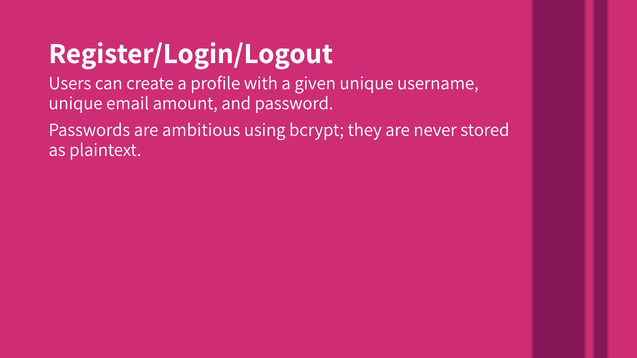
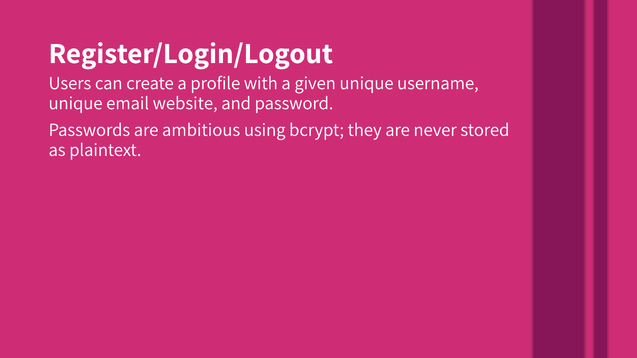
amount: amount -> website
